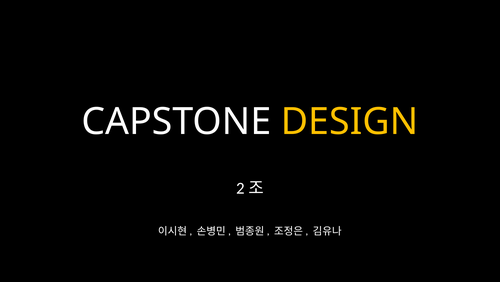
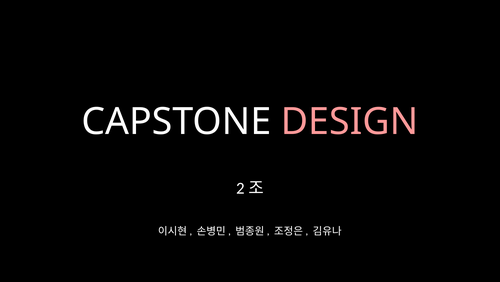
DESIGN colour: yellow -> pink
